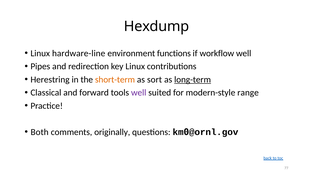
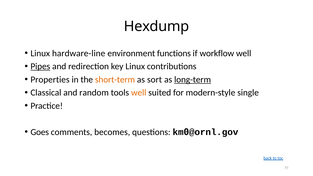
Pipes underline: none -> present
Herestring: Herestring -> Properties
forward: forward -> random
well at (139, 93) colour: purple -> orange
range: range -> single
Both: Both -> Goes
originally: originally -> becomes
